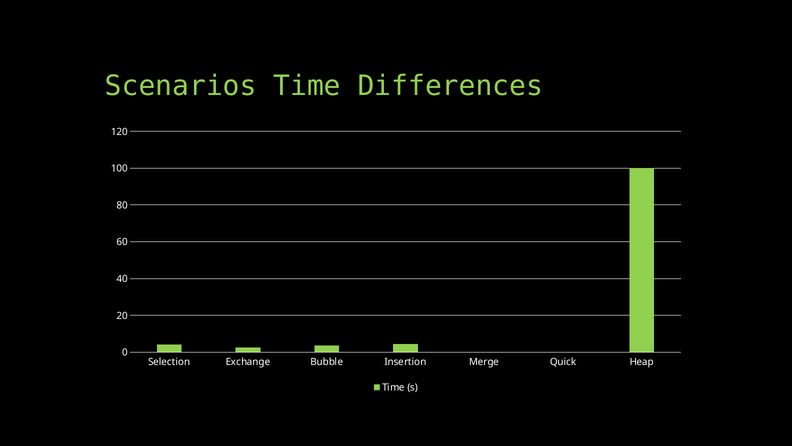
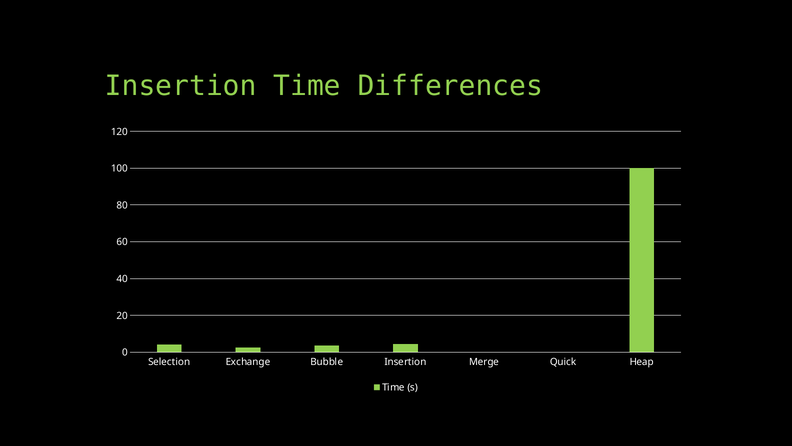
Scenarios at (181, 86): Scenarios -> Insertion
